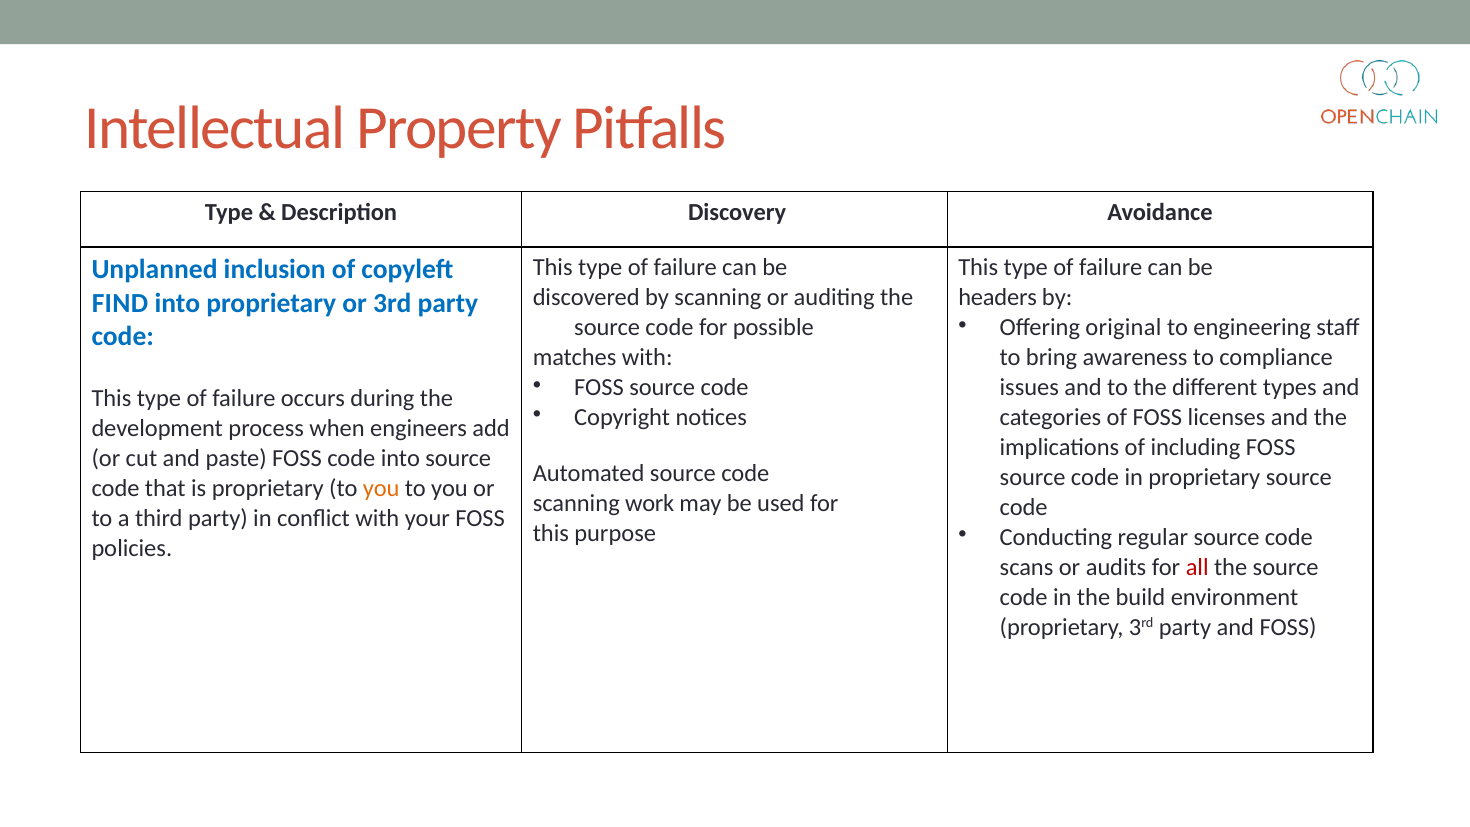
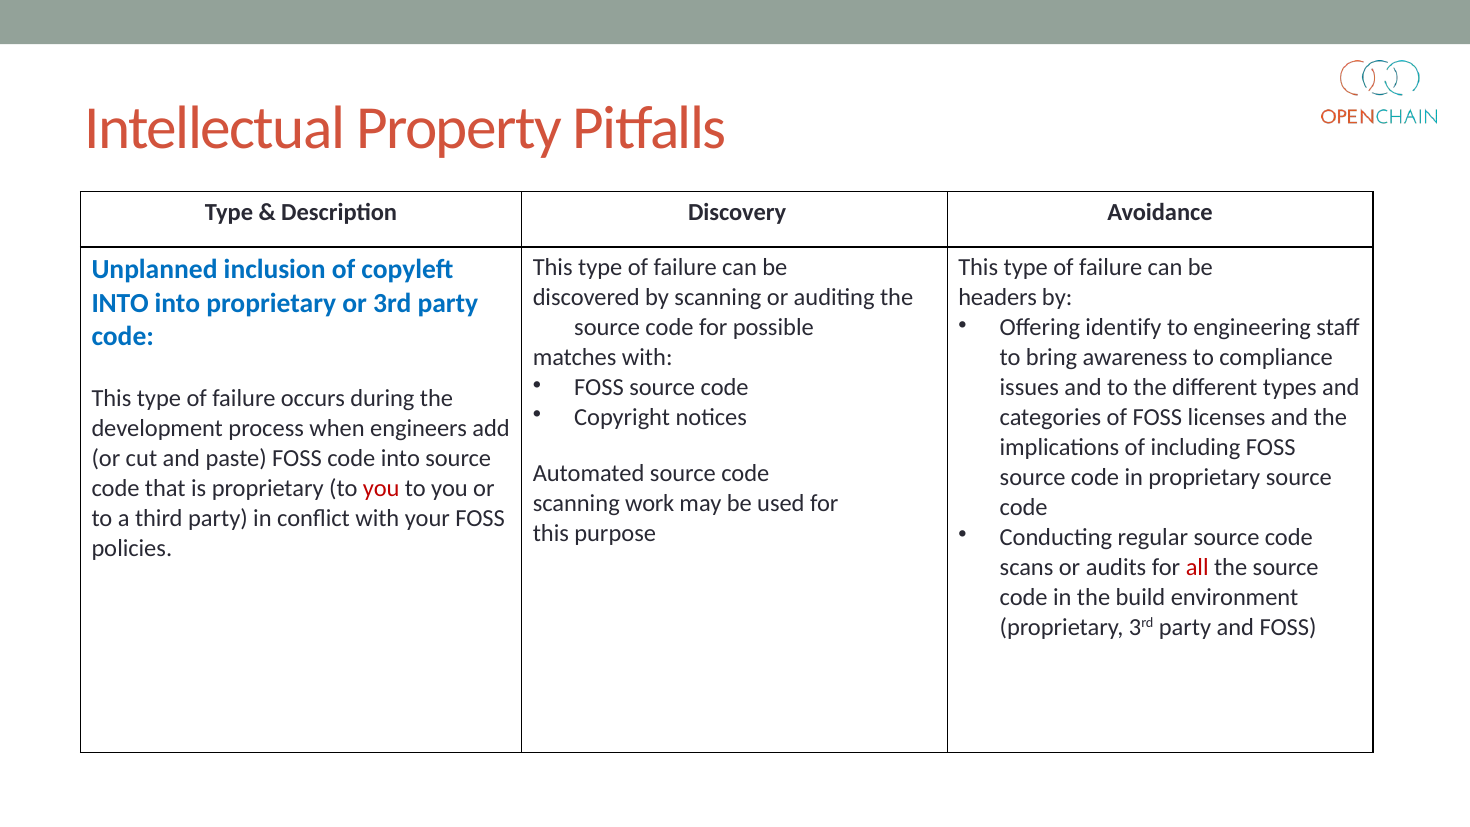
FIND at (120, 303): FIND -> INTO
original: original -> identify
you at (381, 488) colour: orange -> red
